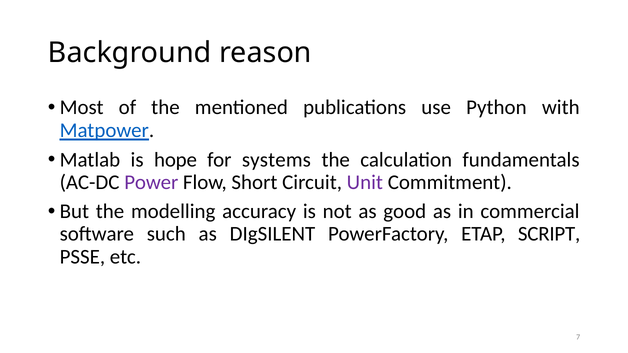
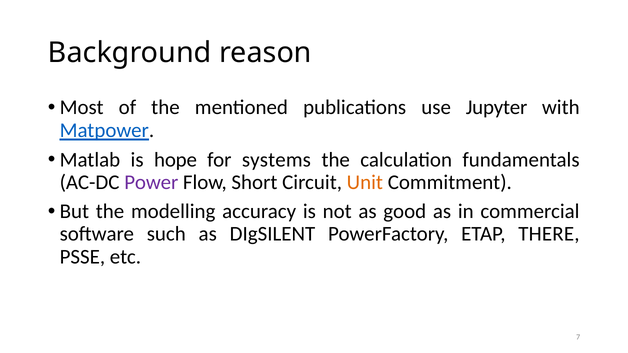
Python: Python -> Jupyter
Unit colour: purple -> orange
SCRIPT: SCRIPT -> THERE
